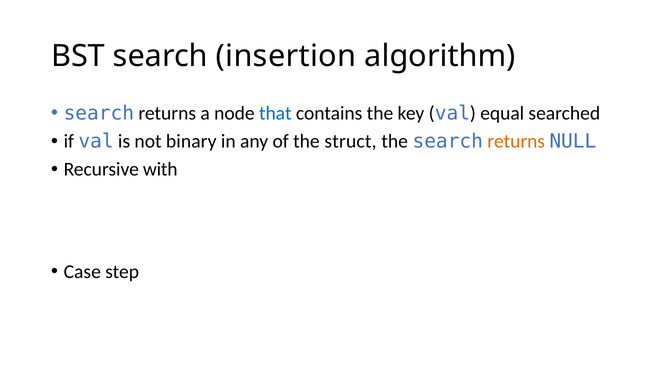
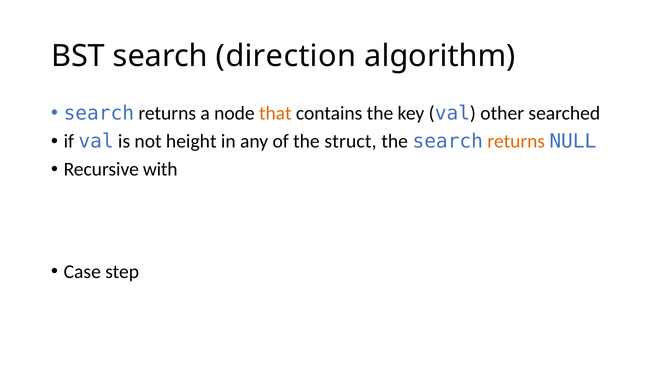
insertion: insertion -> direction
that colour: blue -> orange
equal: equal -> other
binary: binary -> height
